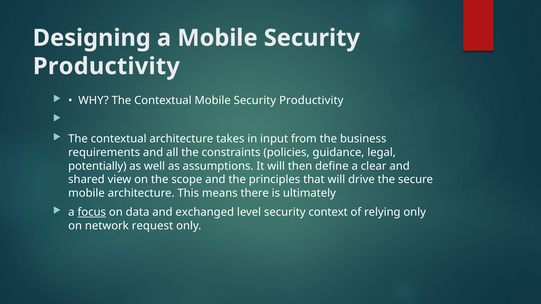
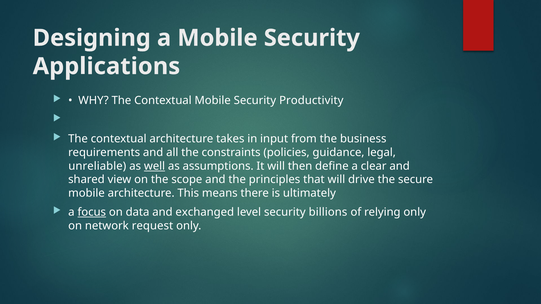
Productivity at (106, 66): Productivity -> Applications
potentially: potentially -> unreliable
well underline: none -> present
context: context -> billions
